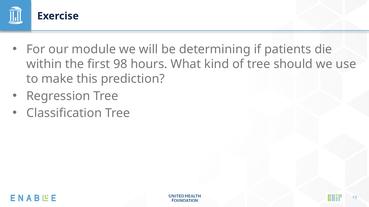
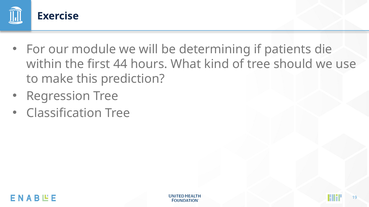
98: 98 -> 44
